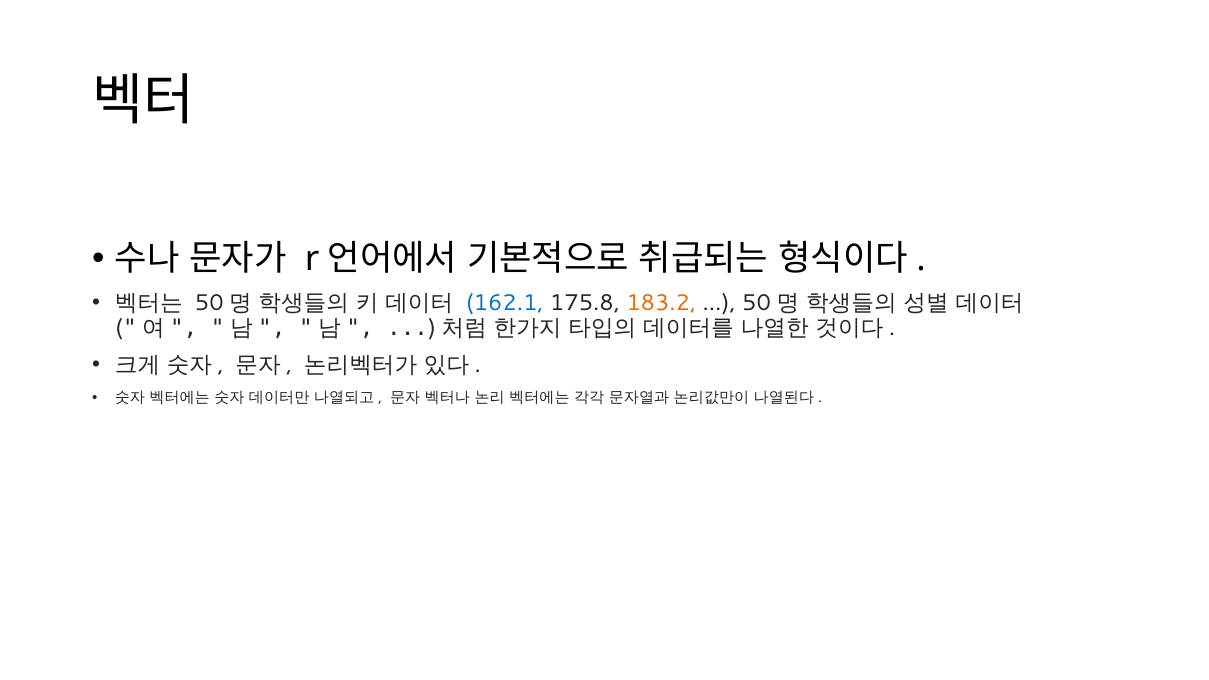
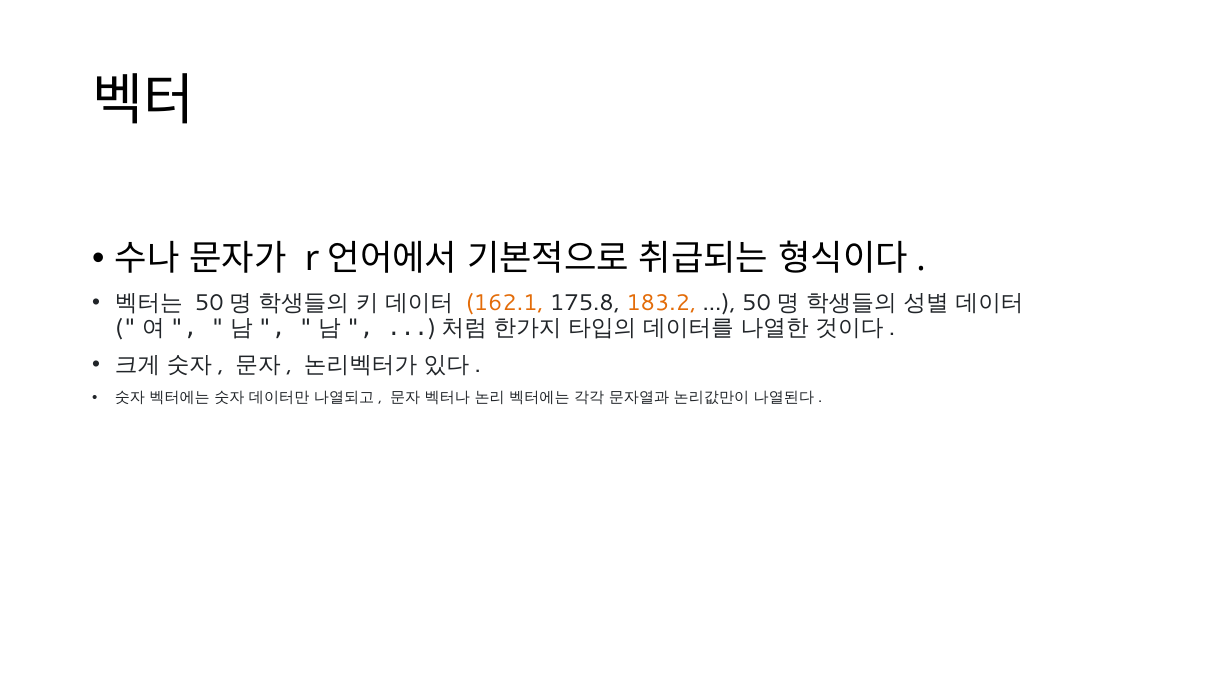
162.1 colour: blue -> orange
